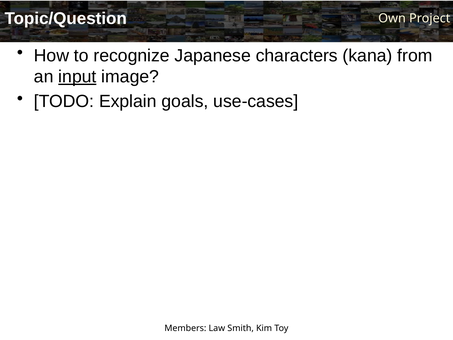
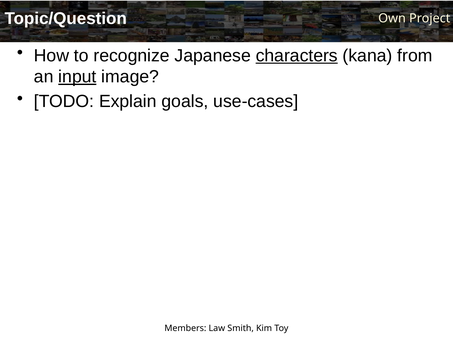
characters underline: none -> present
